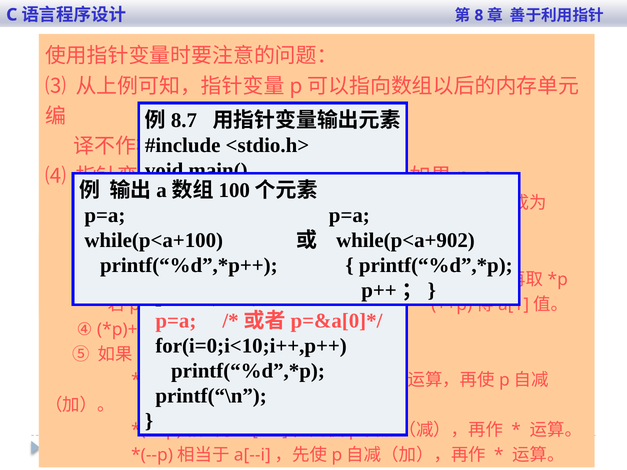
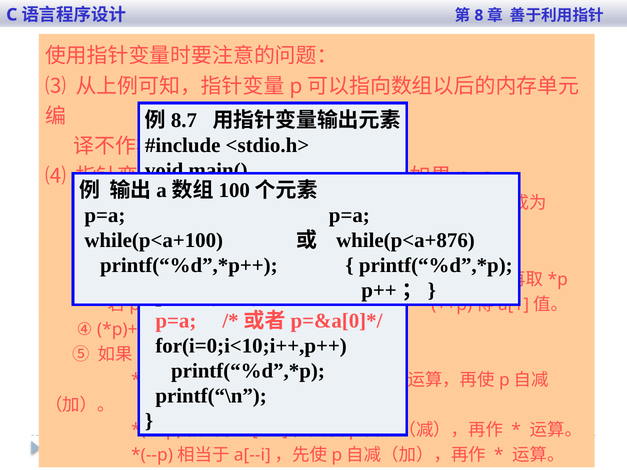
while(p<a+902: while(p<a+902 -> while(p<a+876
